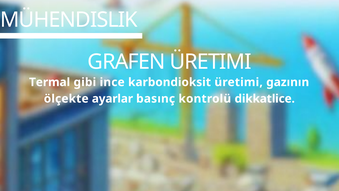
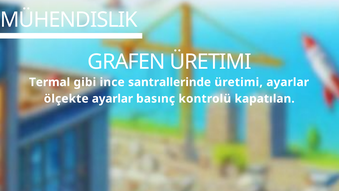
karbondioksit: karbondioksit -> santrallerinde
üretimi gazının: gazının -> ayarlar
dikkatlice: dikkatlice -> kapatılan
